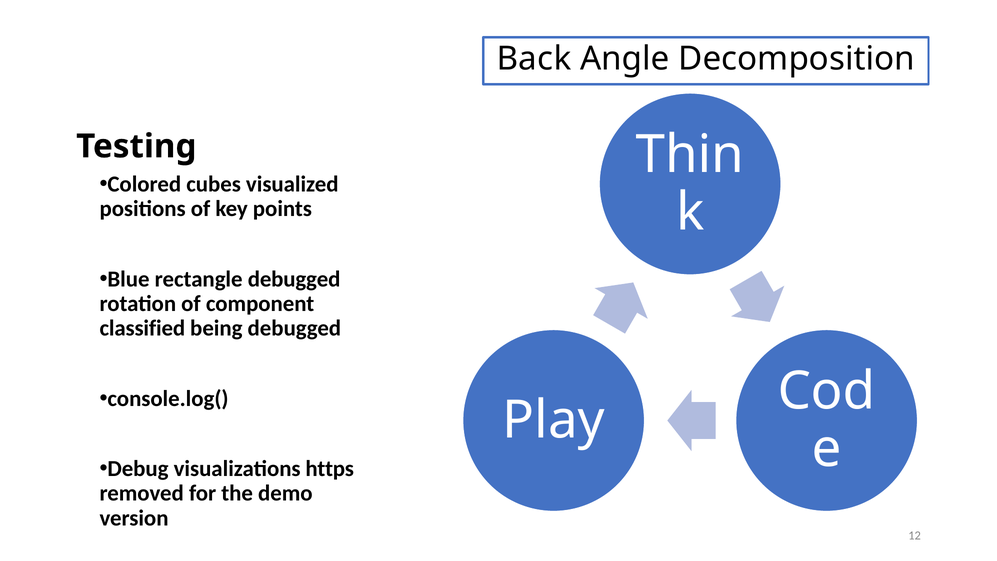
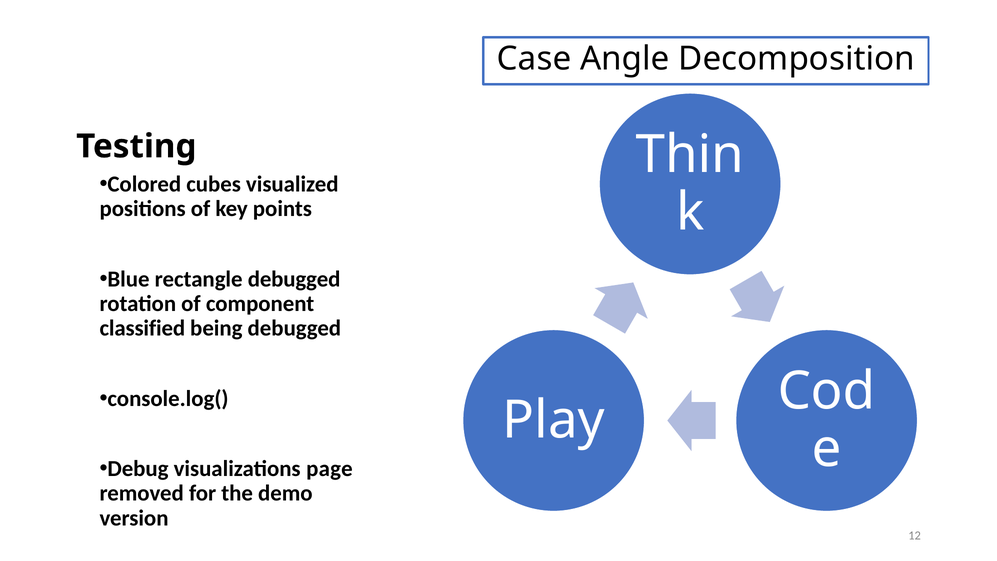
Back: Back -> Case
https: https -> page
